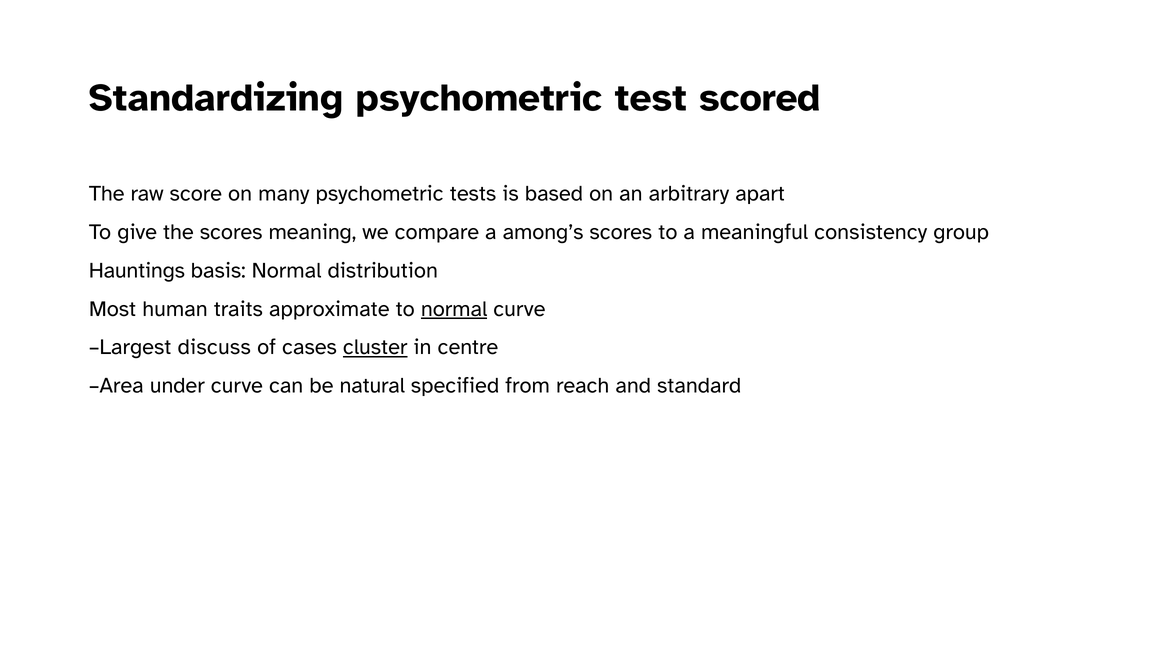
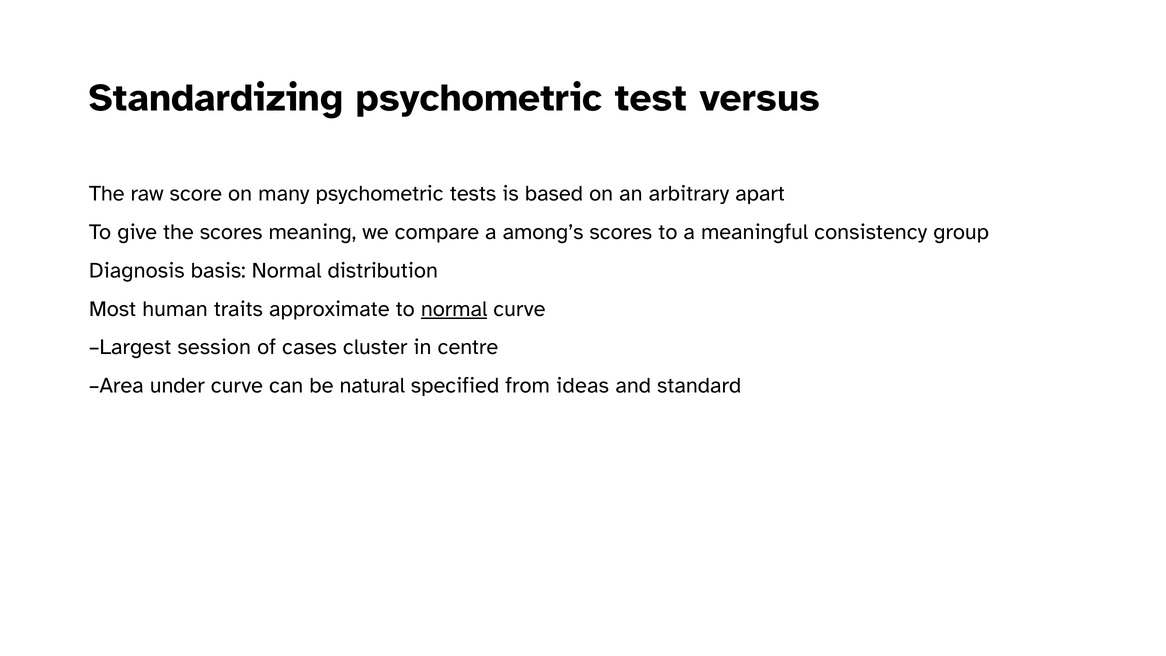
scored: scored -> versus
Hauntings: Hauntings -> Diagnosis
discuss: discuss -> session
cluster underline: present -> none
reach: reach -> ideas
